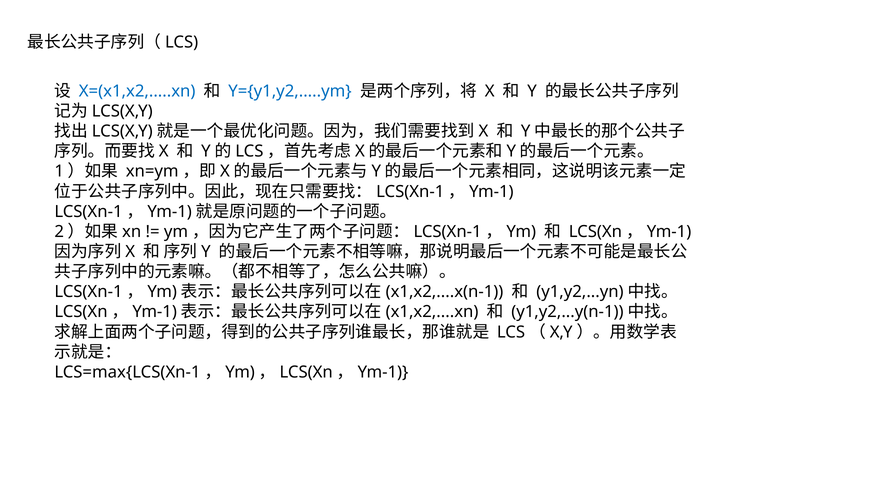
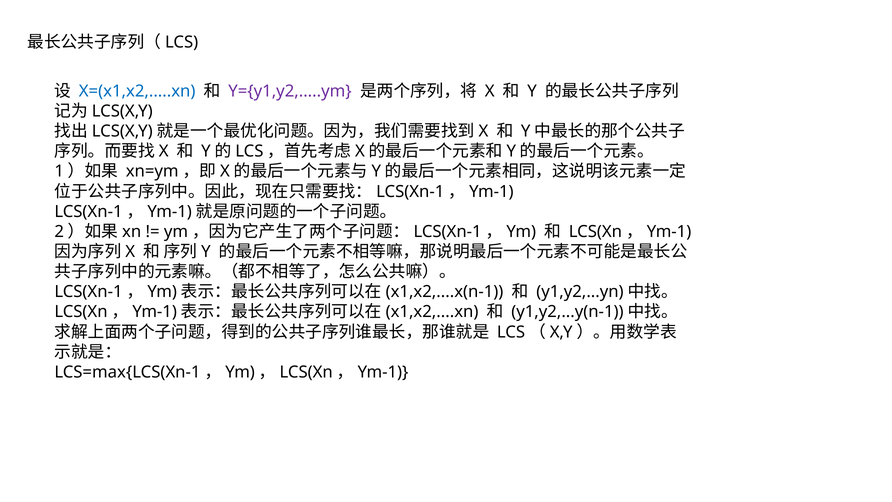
Y={y1,y2,.....ym colour: blue -> purple
